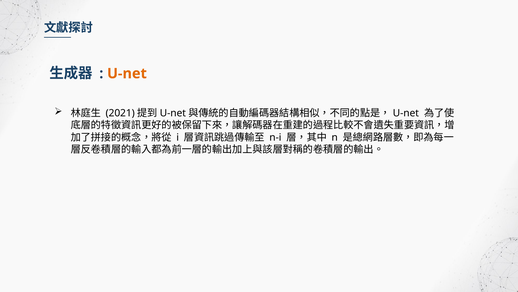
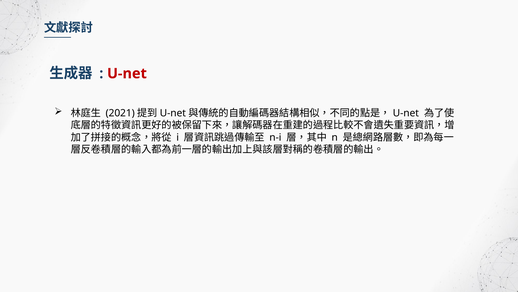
U-net colour: orange -> red
